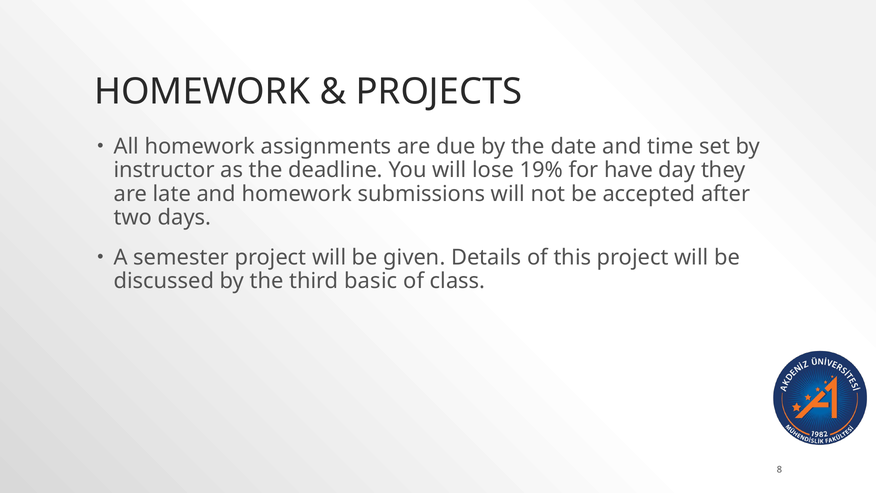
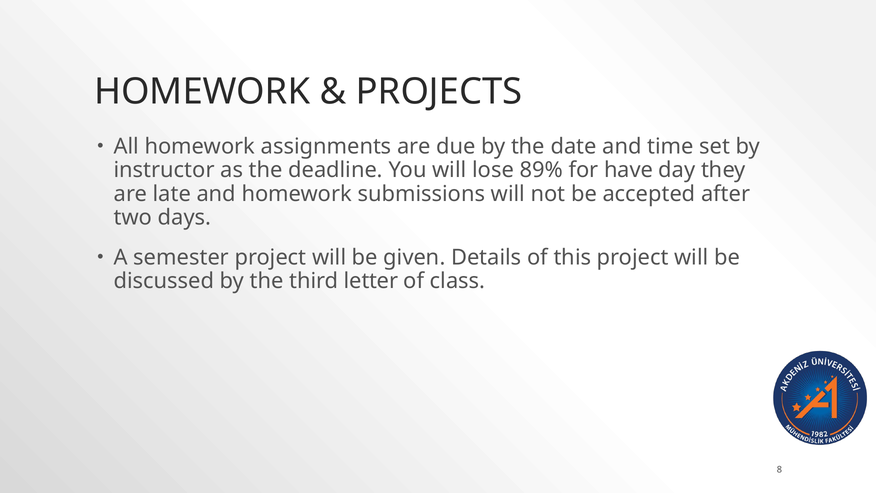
19%: 19% -> 89%
basic: basic -> letter
